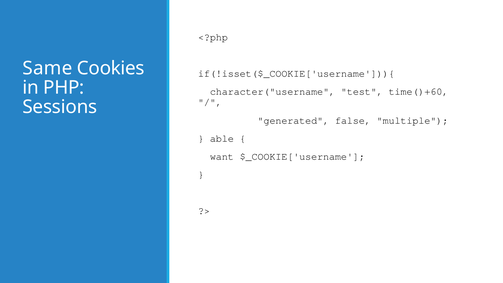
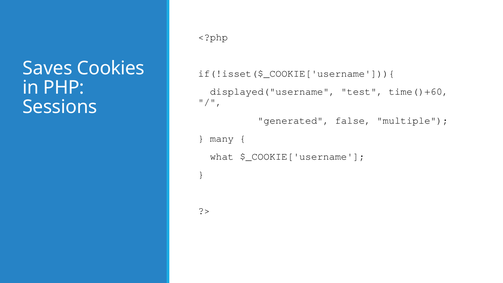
Same: Same -> Saves
character("username: character("username -> displayed("username
able: able -> many
want: want -> what
